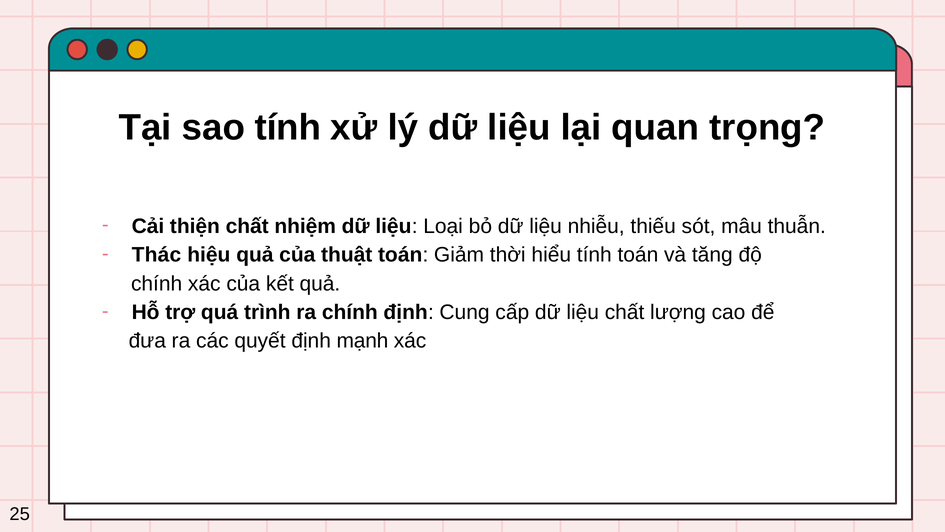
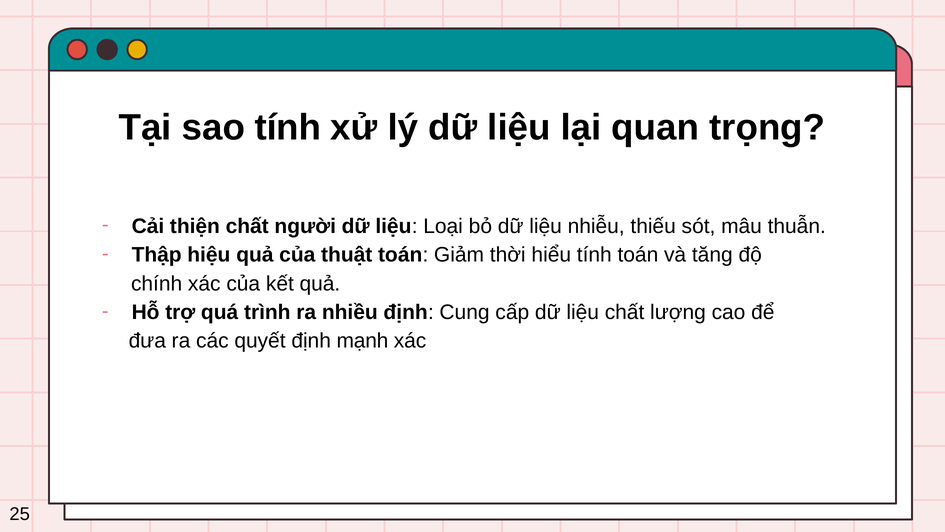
nhiệm: nhiệm -> người
Thác: Thác -> Thập
ra chính: chính -> nhiều
